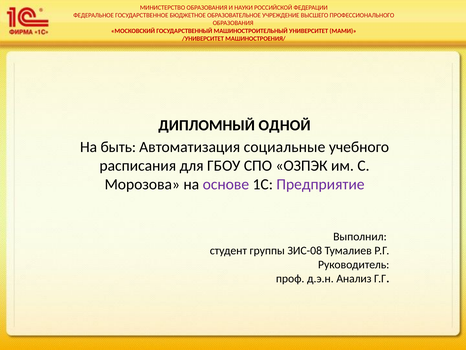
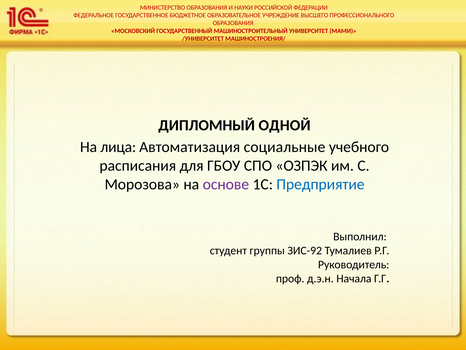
быть: быть -> лица
Предприятие colour: purple -> blue
ЗИС-08: ЗИС-08 -> ЗИС-92
Анализ: Анализ -> Начала
